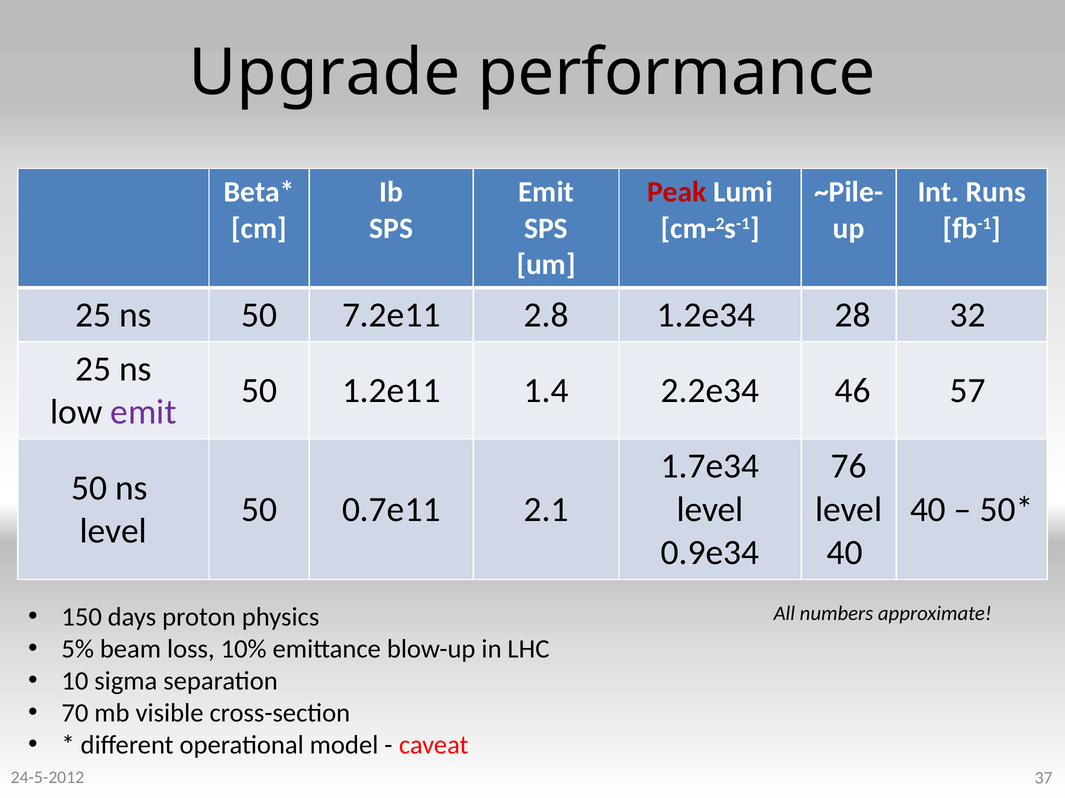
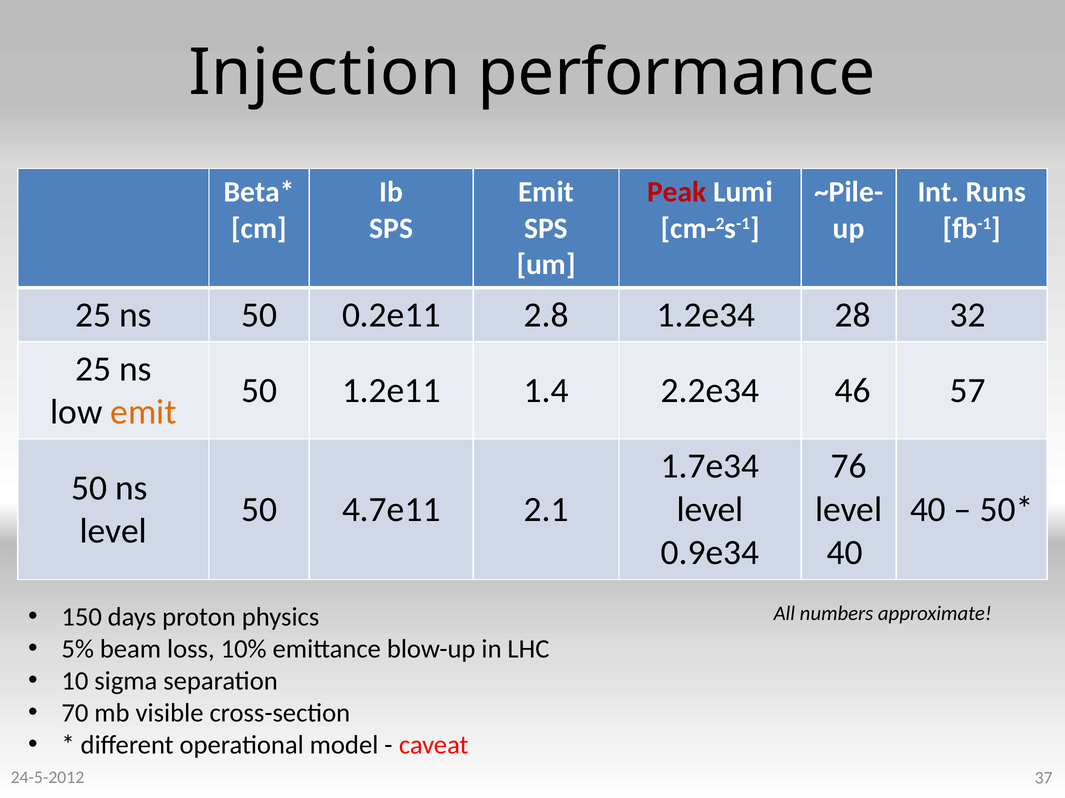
Upgrade: Upgrade -> Injection
7.2e11: 7.2e11 -> 0.2e11
emit at (143, 413) colour: purple -> orange
0.7e11: 0.7e11 -> 4.7e11
